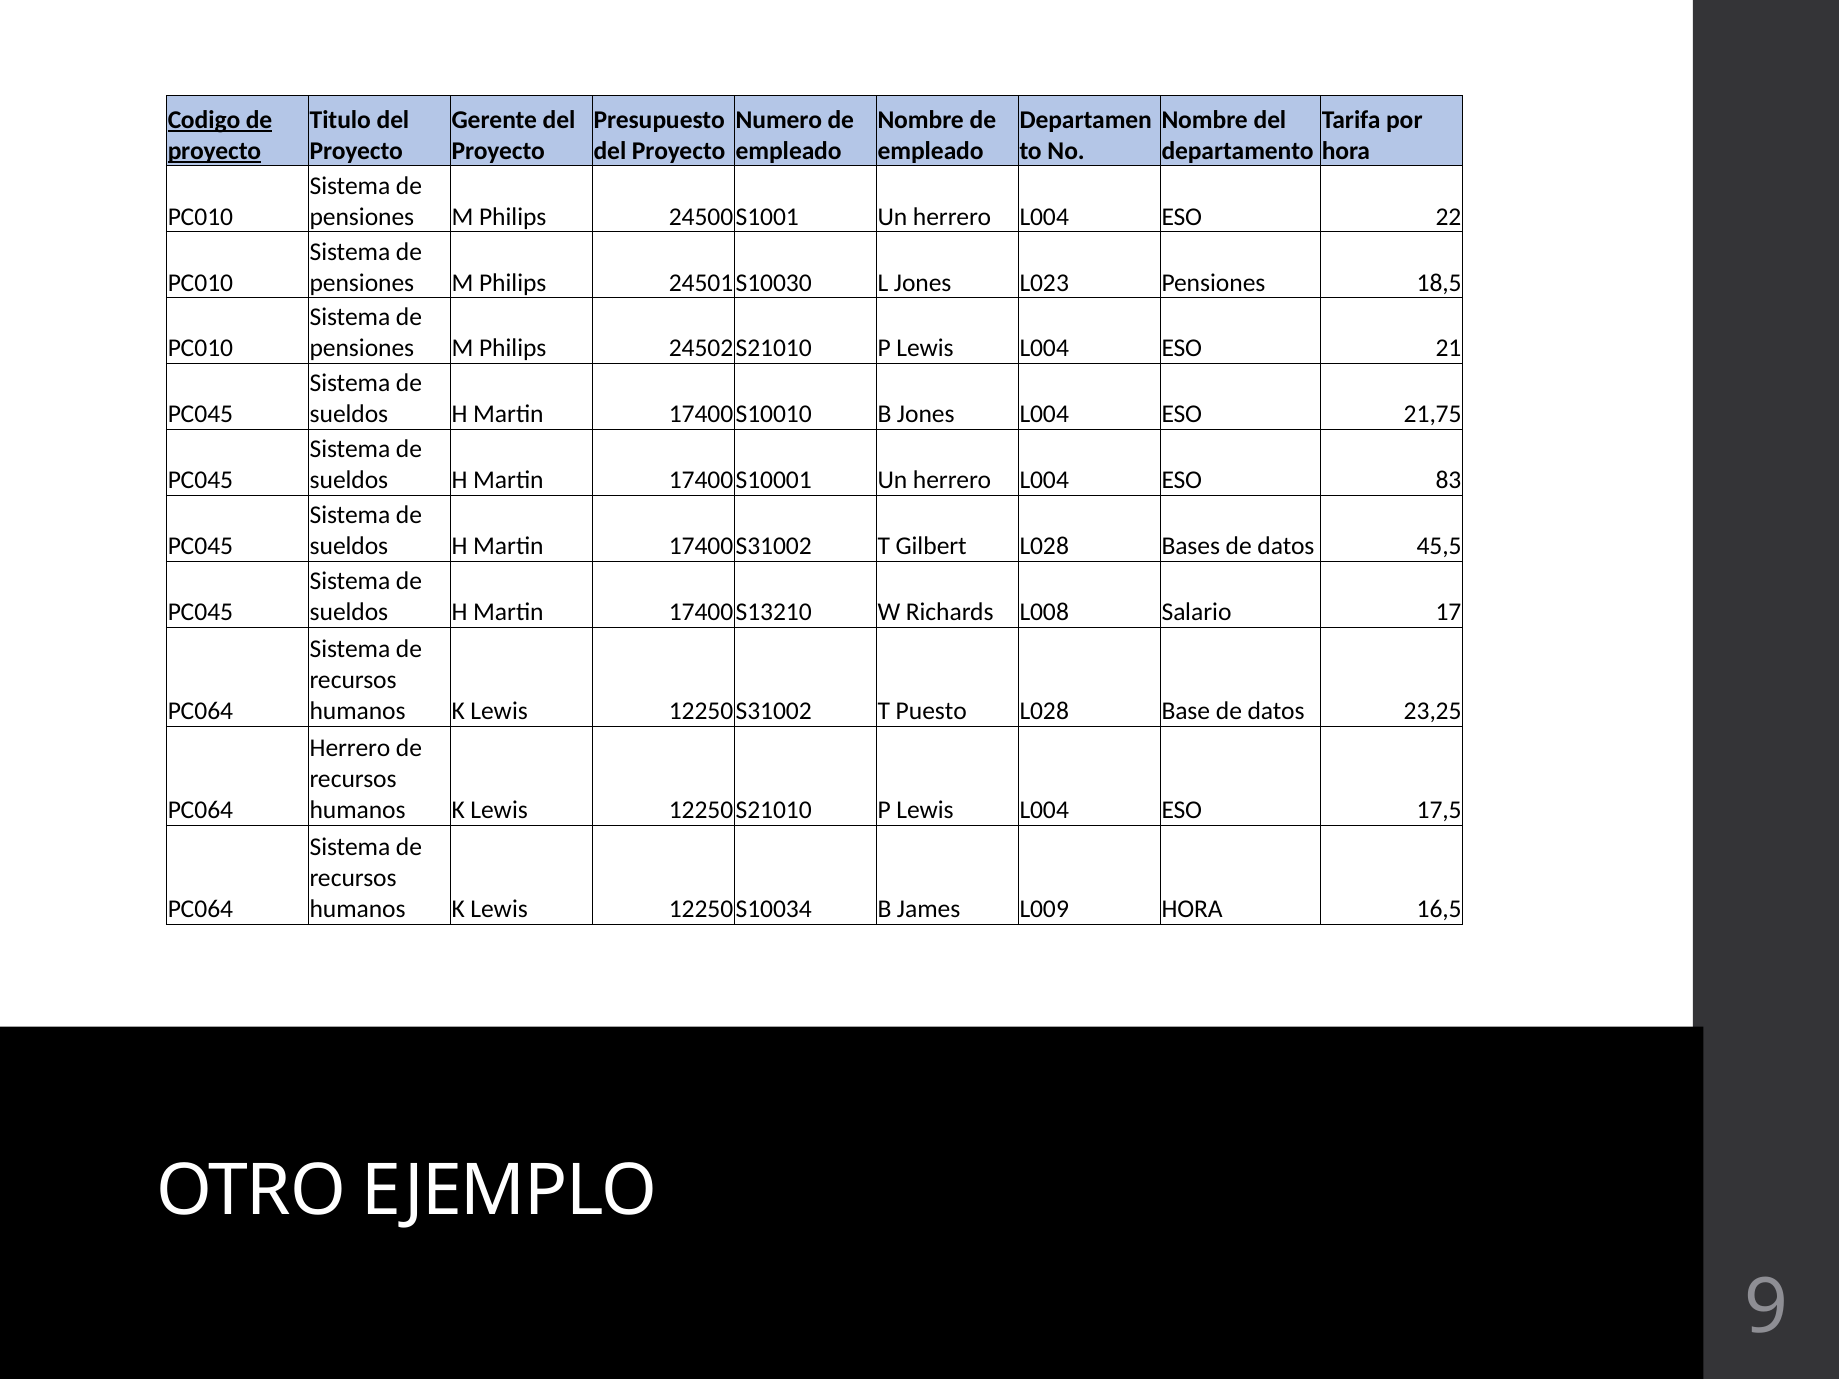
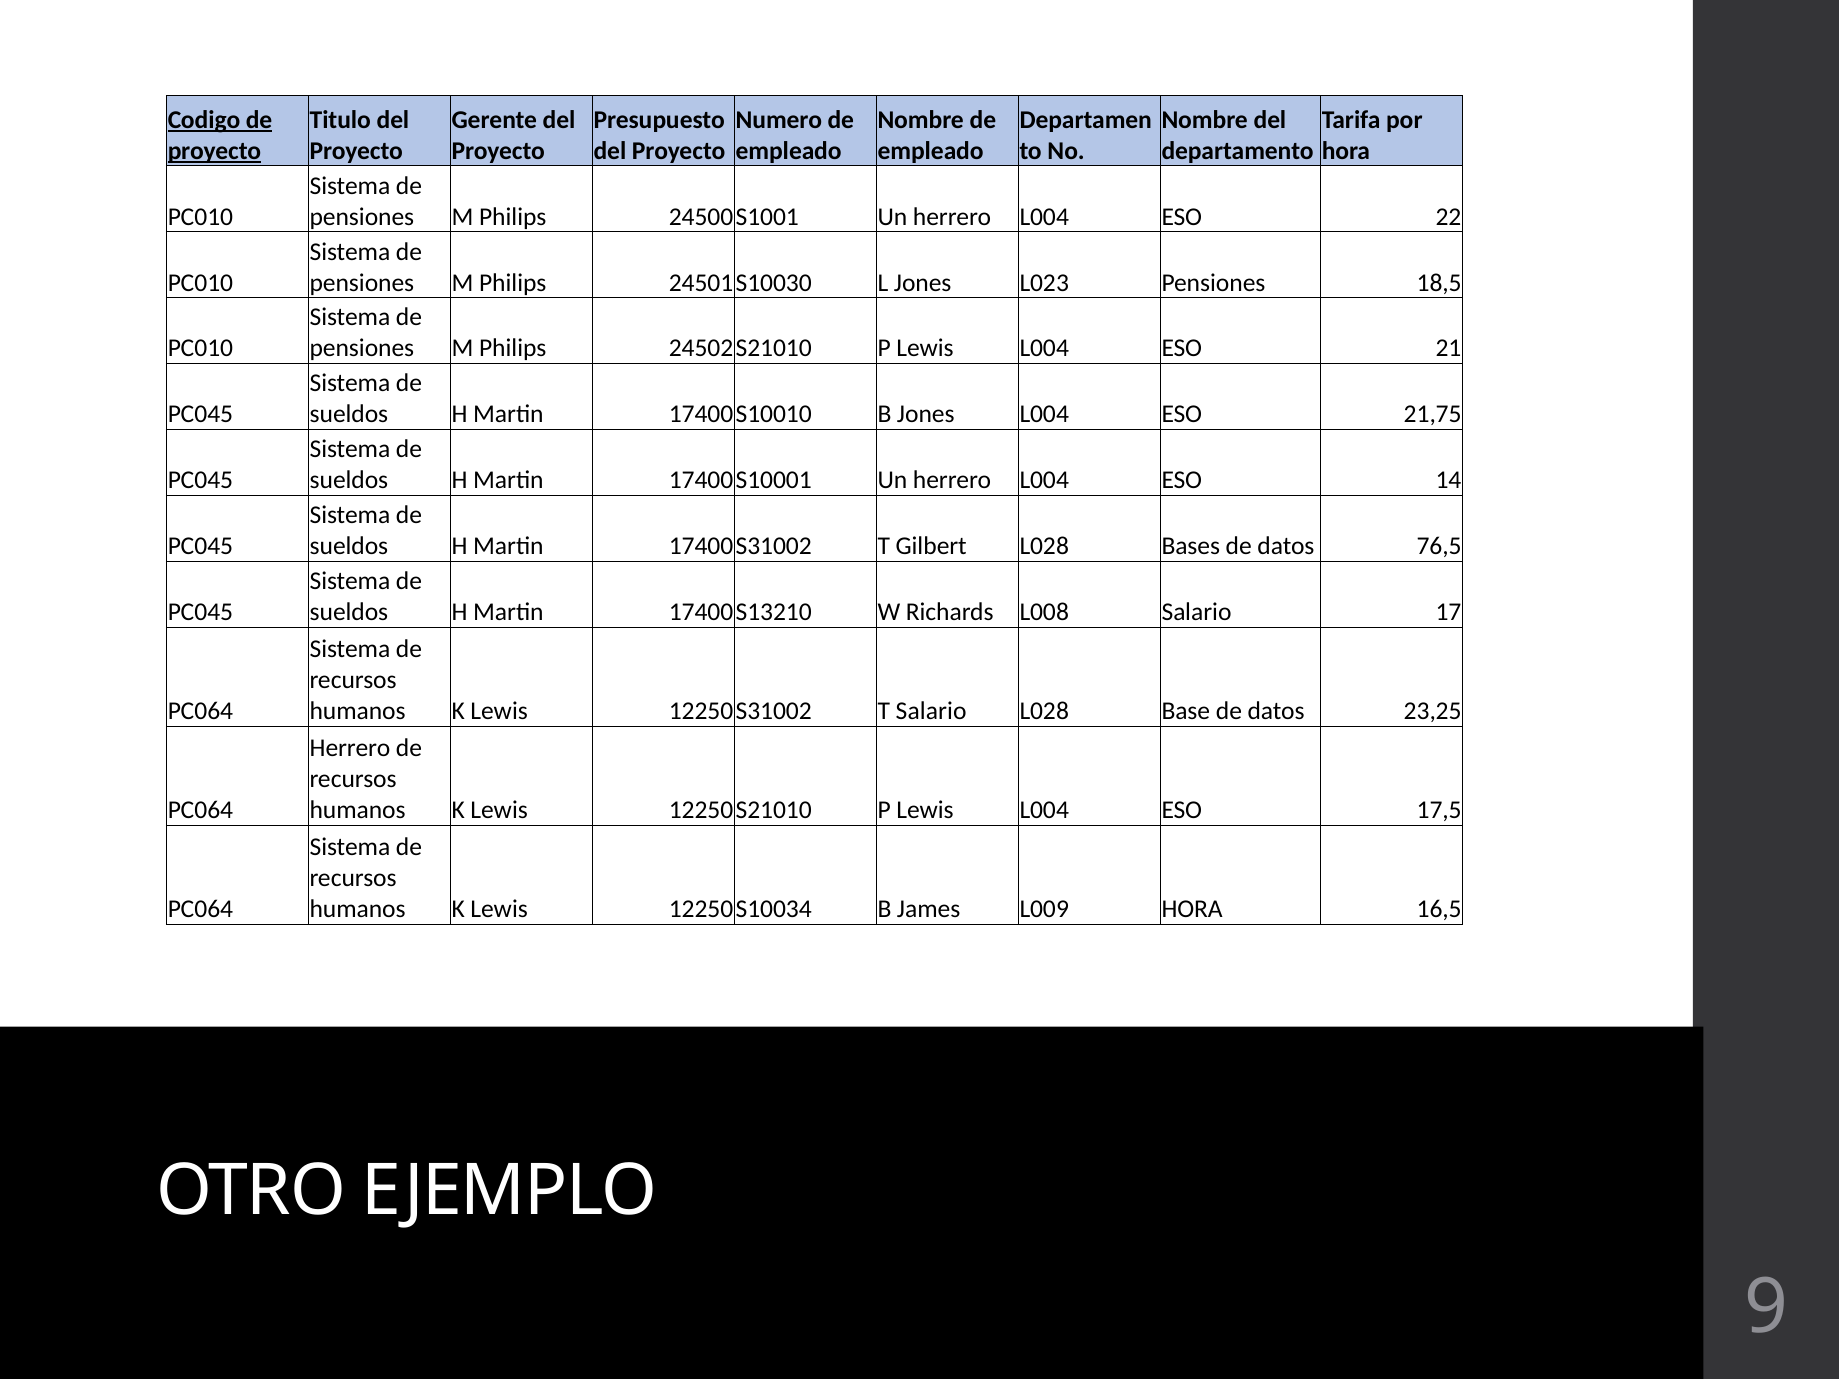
83: 83 -> 14
45,5: 45,5 -> 76,5
T Puesto: Puesto -> Salario
